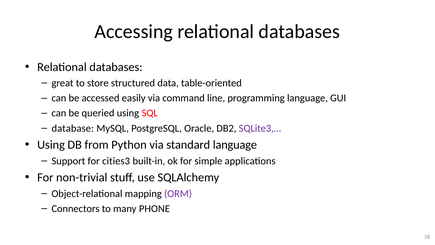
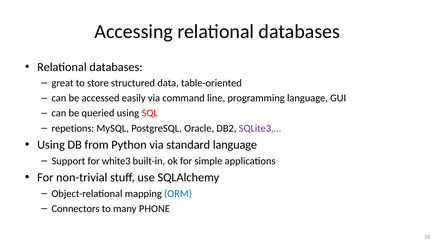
database: database -> repetions
cities3: cities3 -> white3
ORM colour: purple -> blue
